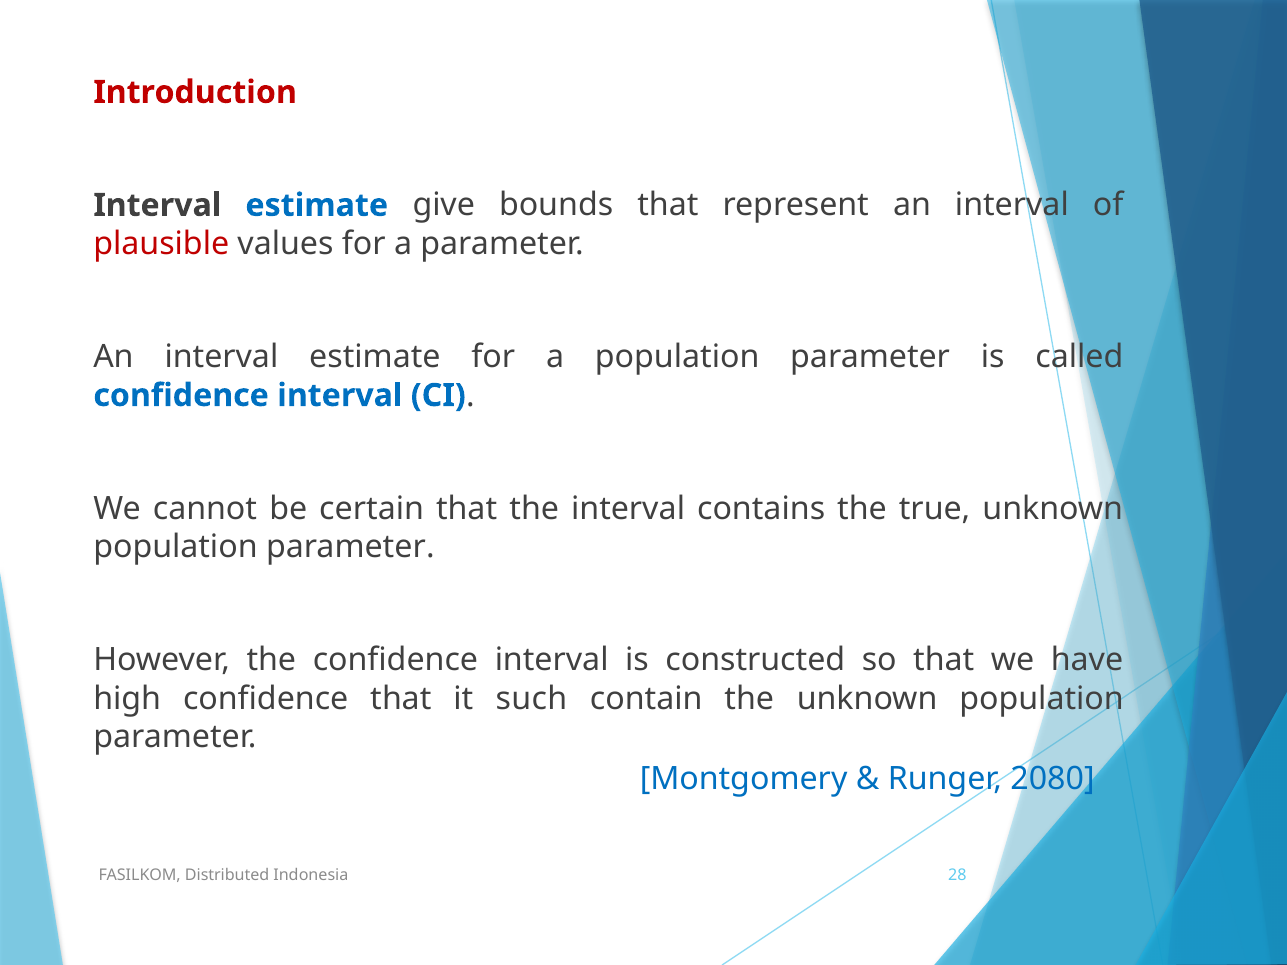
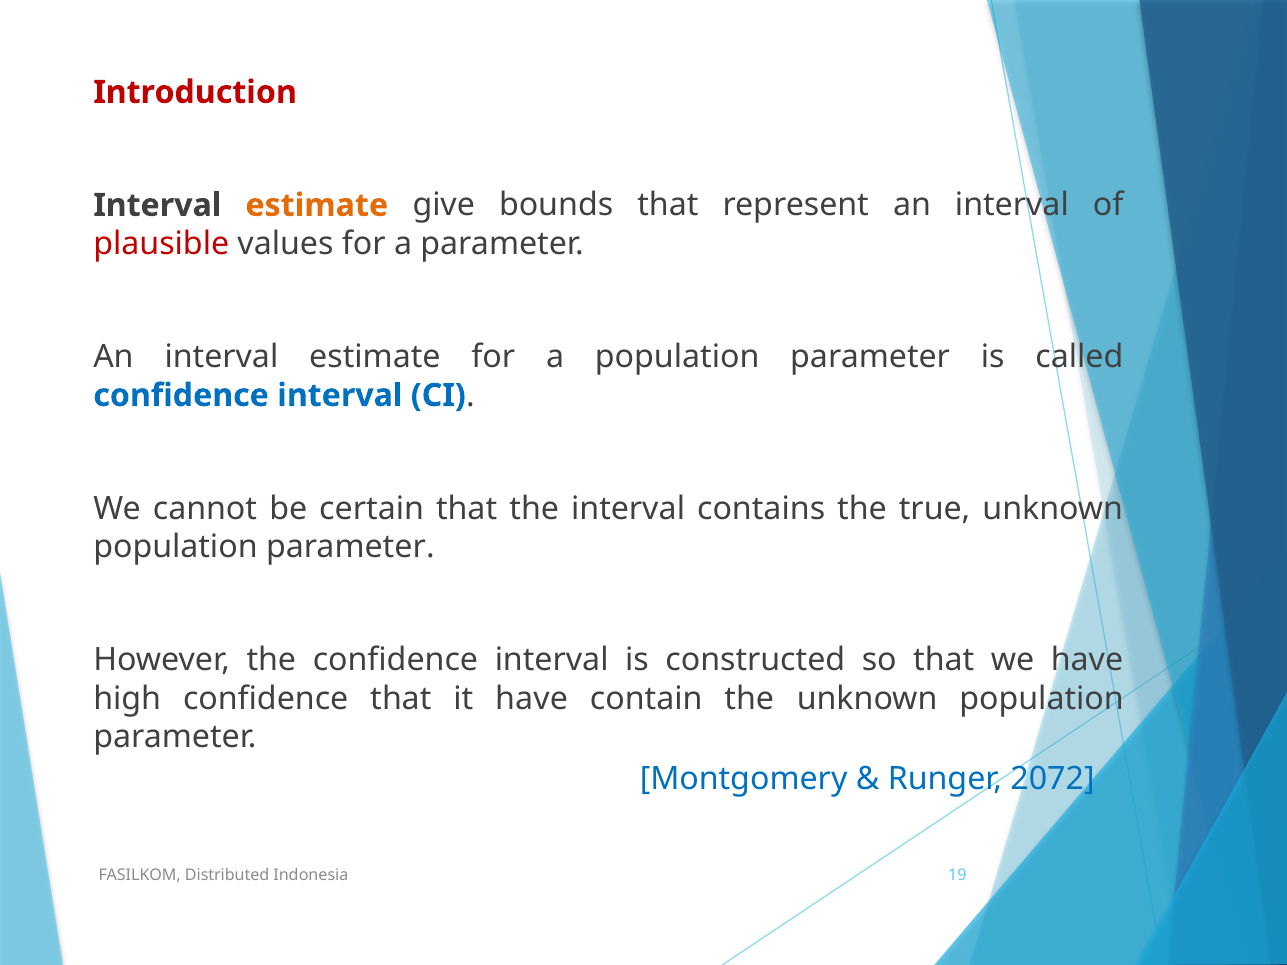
estimate at (317, 205) colour: blue -> orange
it such: such -> have
2080: 2080 -> 2072
28: 28 -> 19
